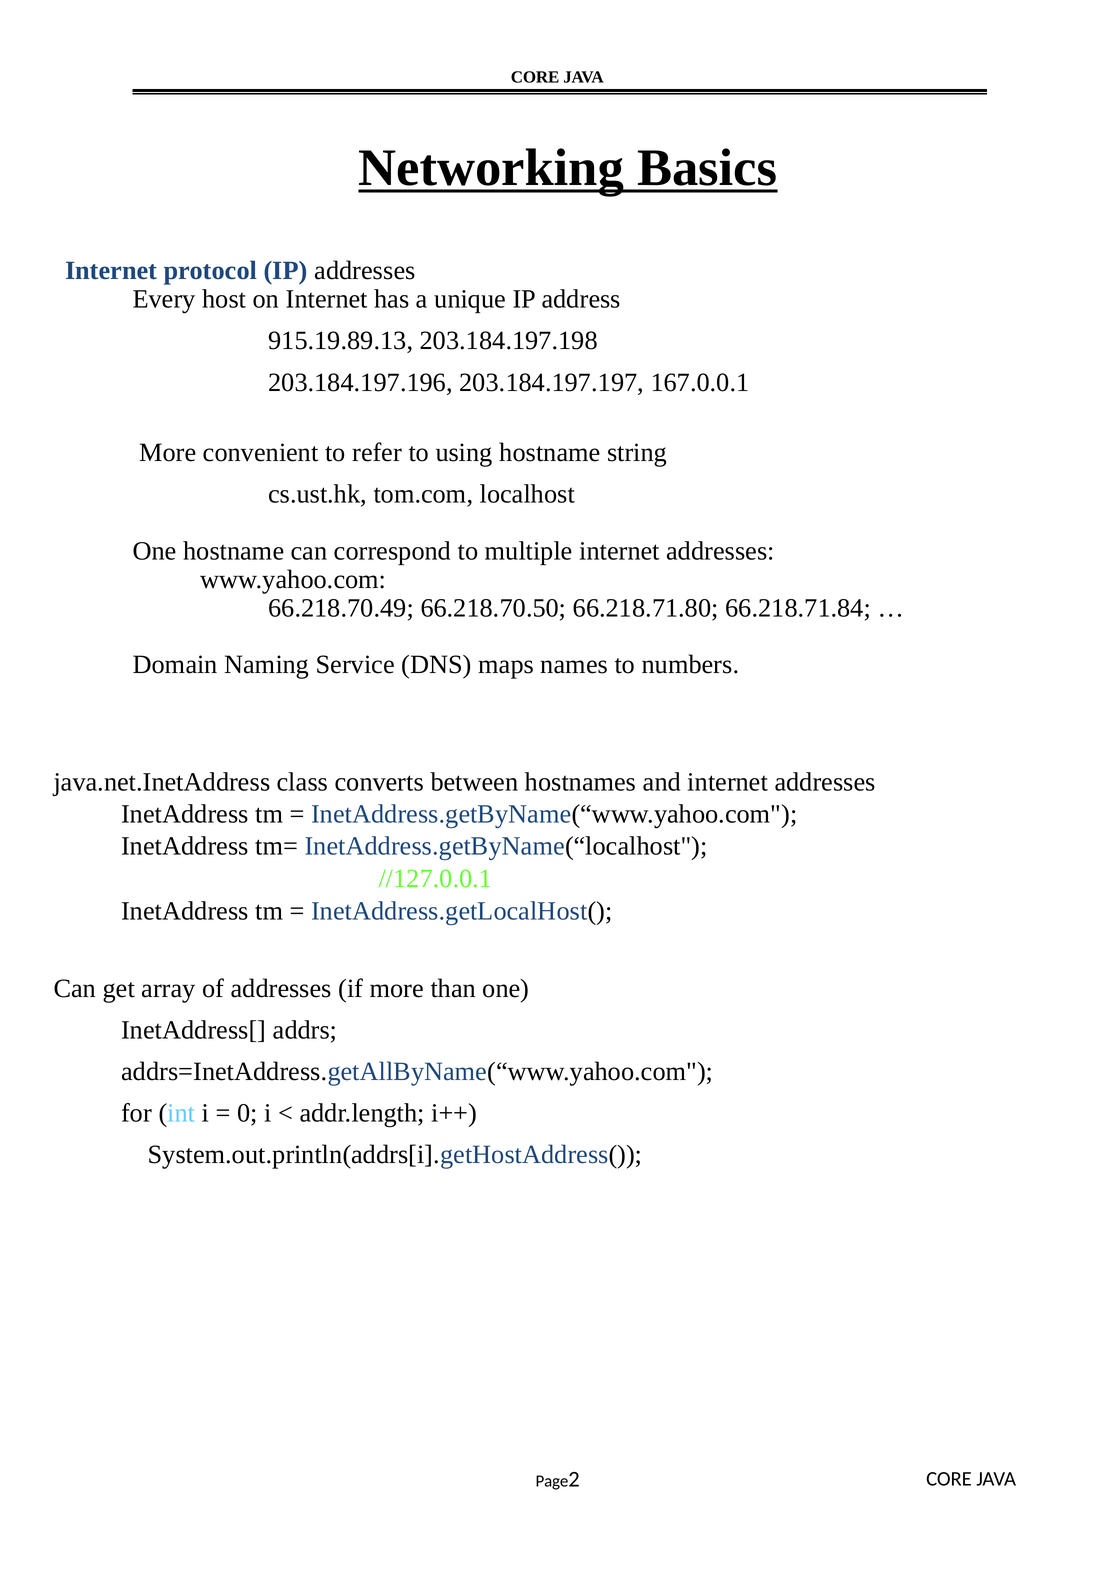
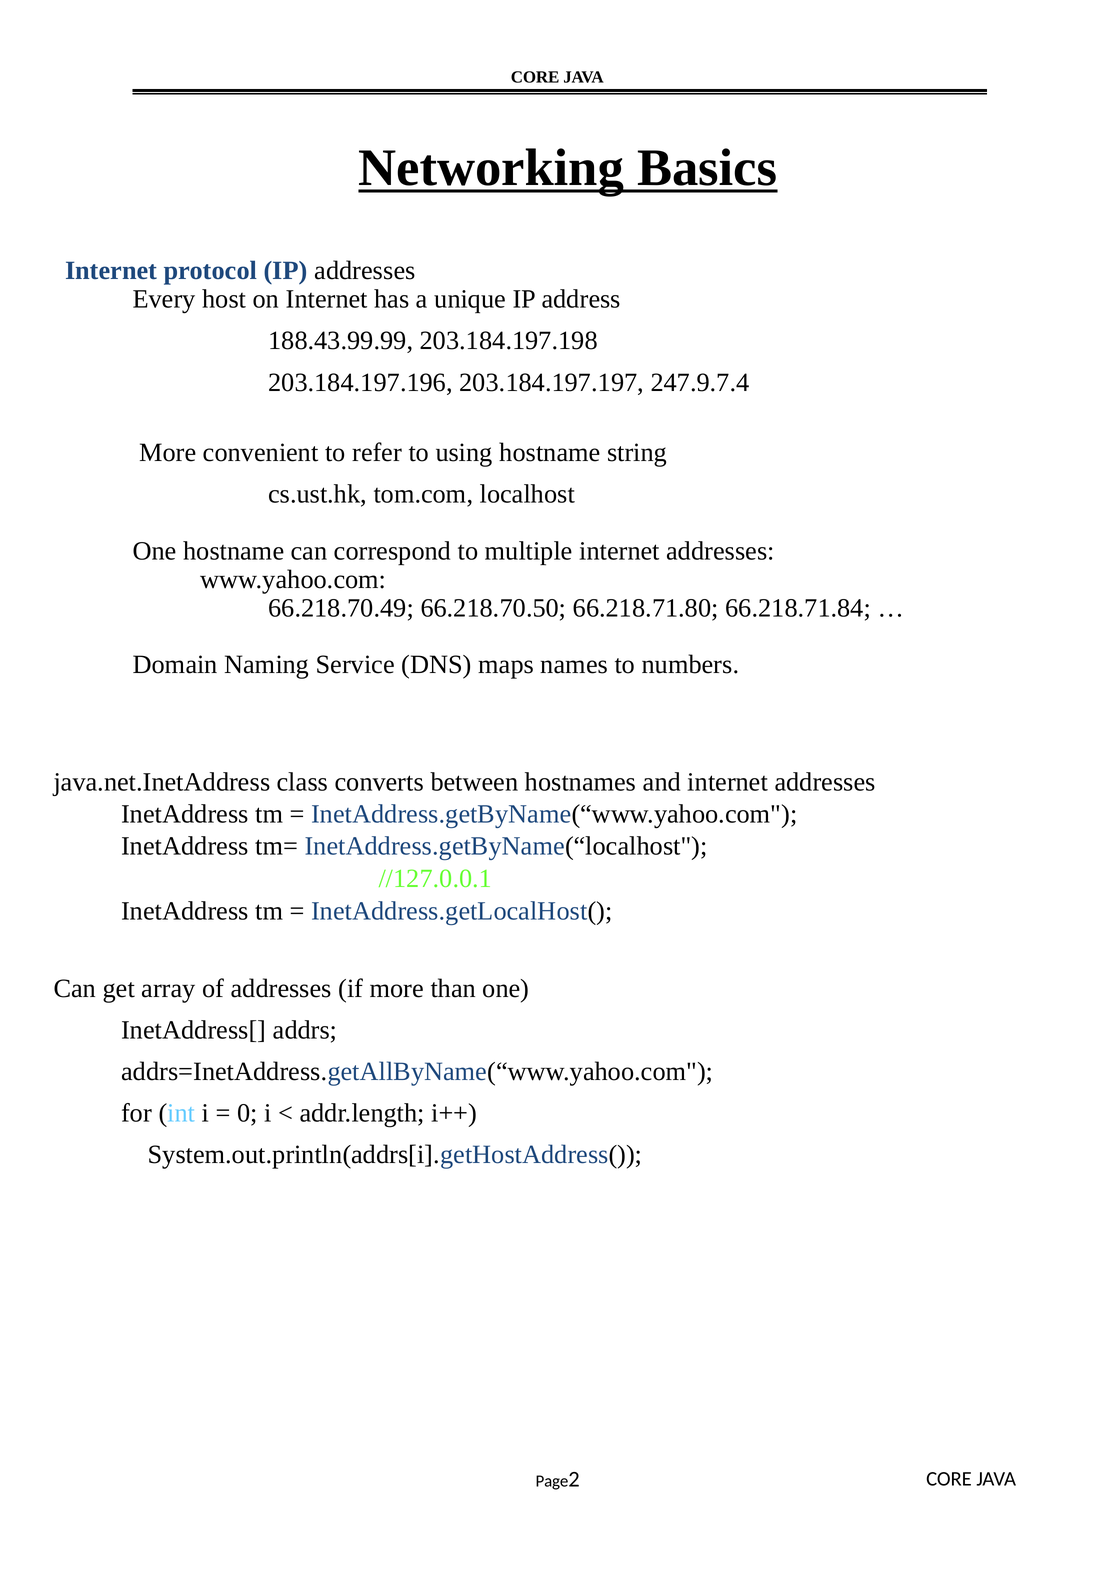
915.19.89.13: 915.19.89.13 -> 188.43.99.99
167.0.0.1: 167.0.0.1 -> 247.9.7.4
